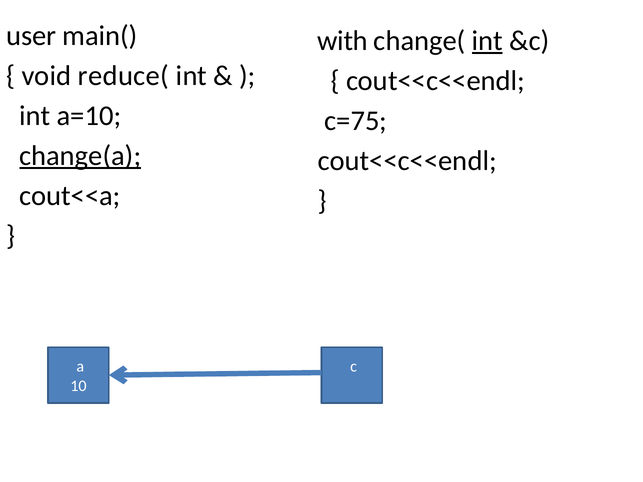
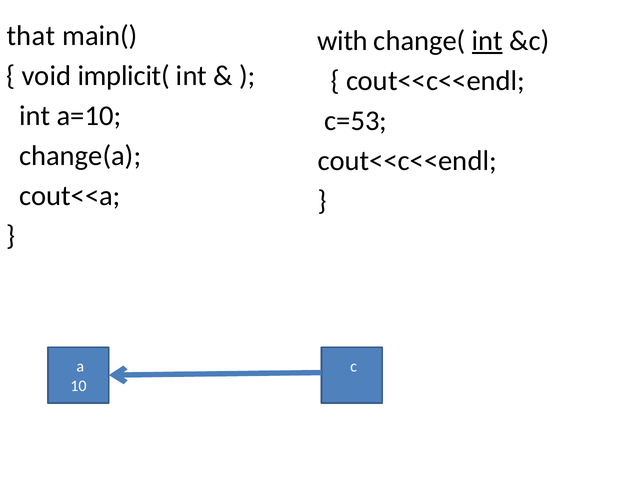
user: user -> that
reduce(: reduce( -> implicit(
c=75: c=75 -> c=53
change(a underline: present -> none
